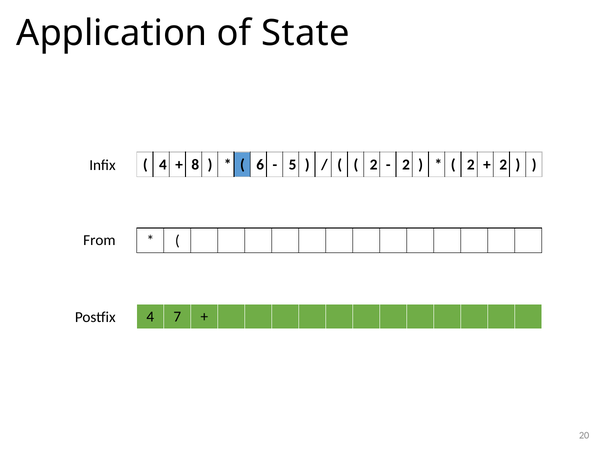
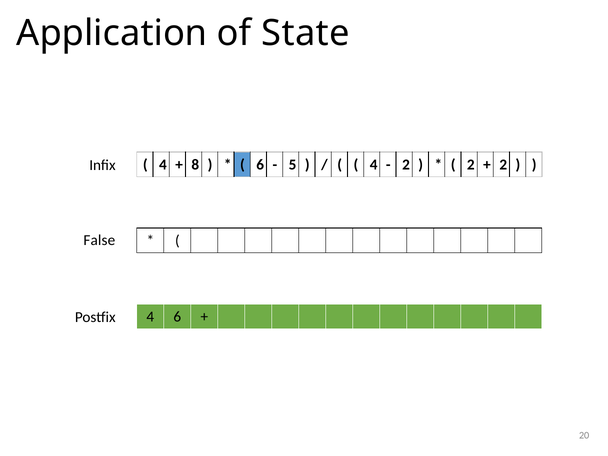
2 at (374, 165): 2 -> 4
From: From -> False
4 7: 7 -> 6
